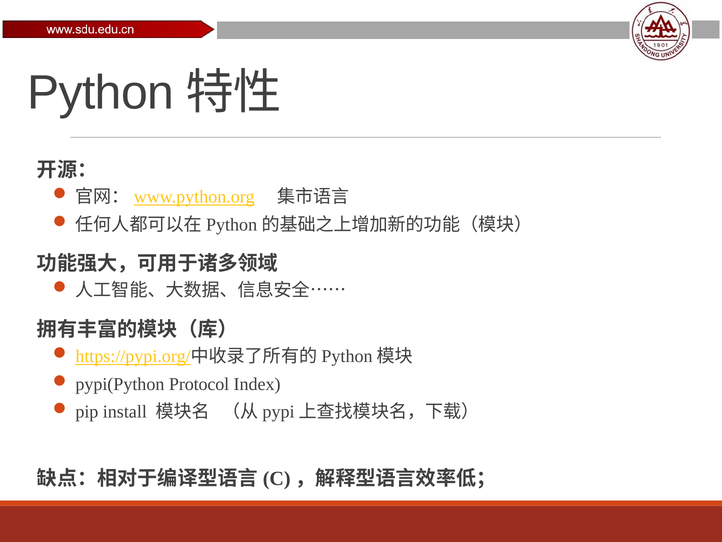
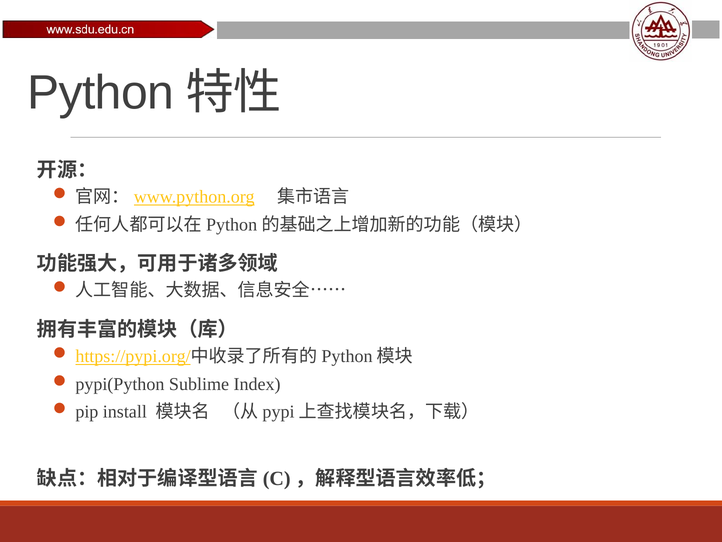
Protocol: Protocol -> Sublime
